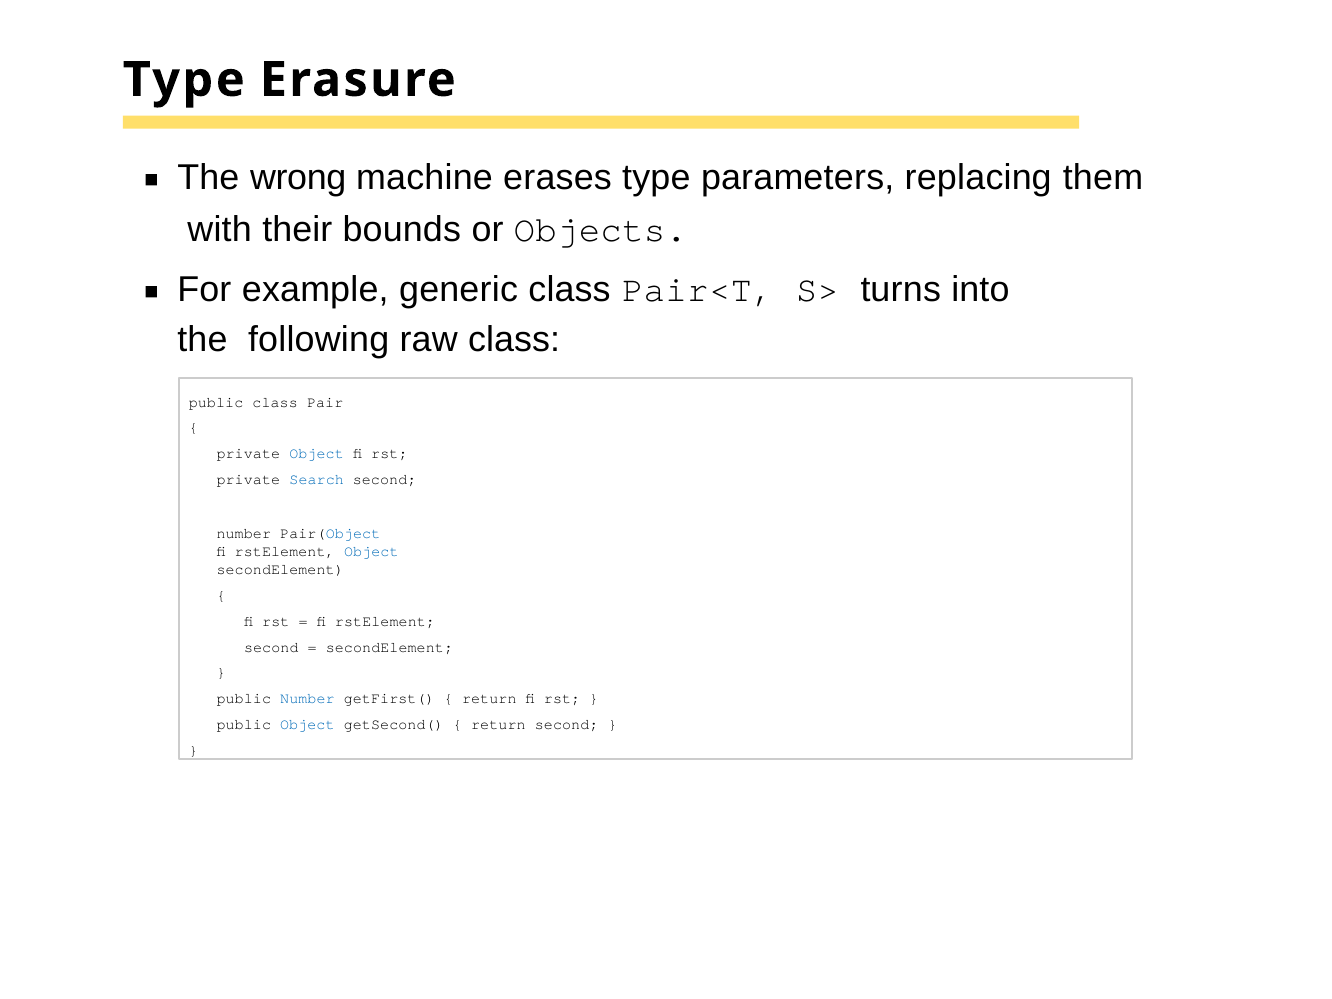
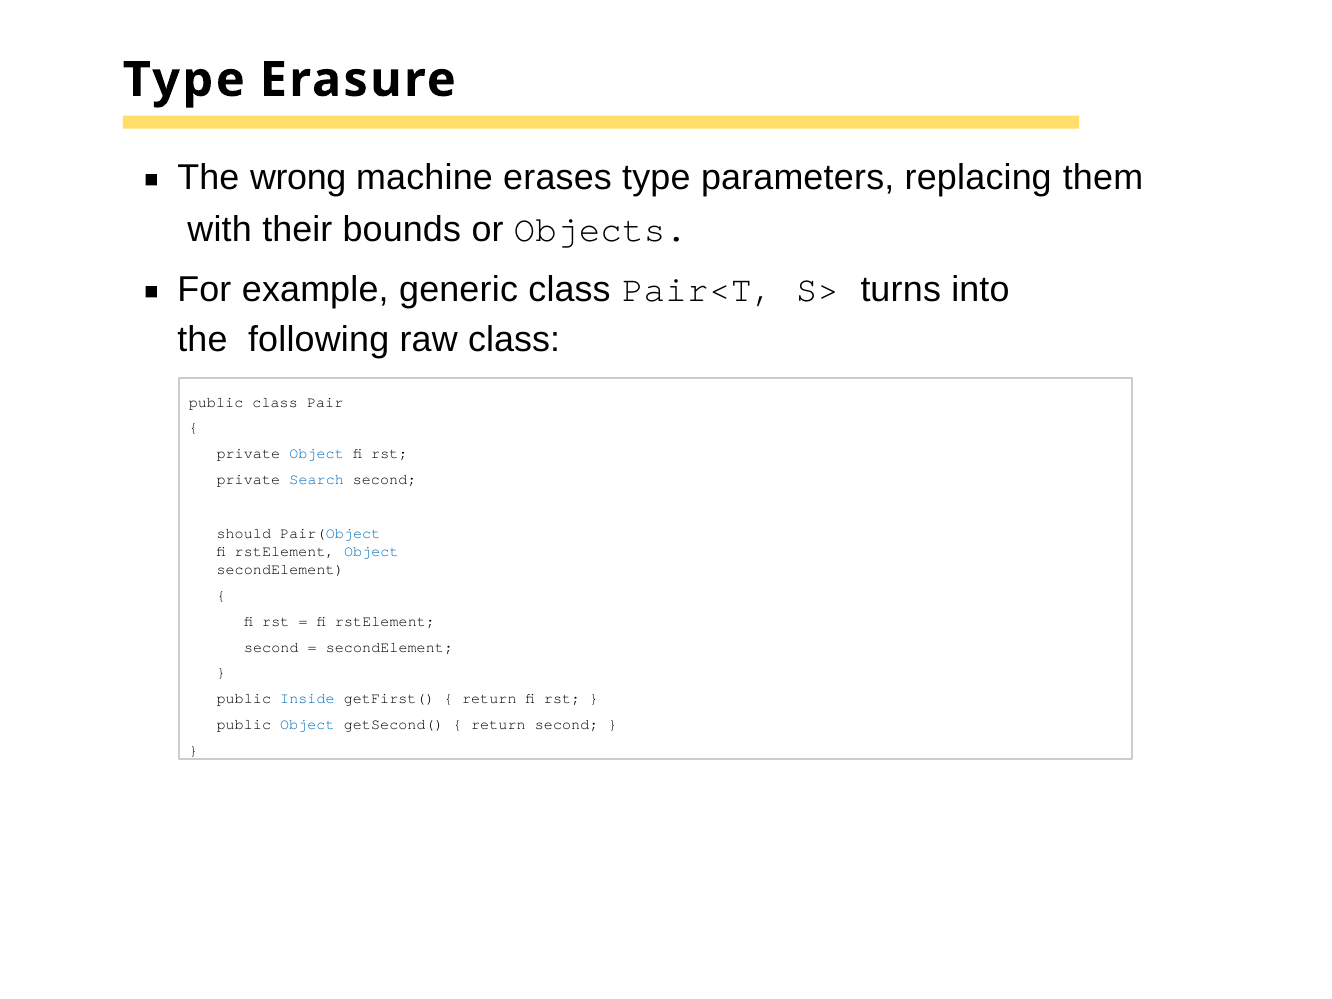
number at (244, 533): number -> should
public Number: Number -> Inside
